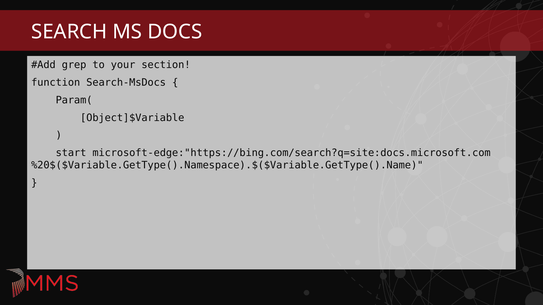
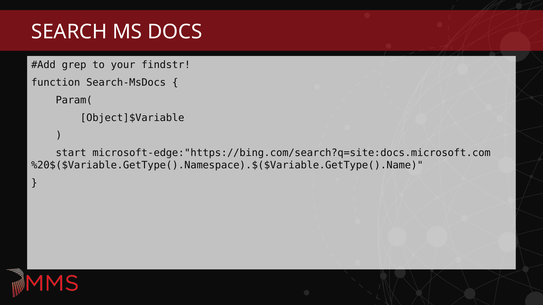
section: section -> findstr
